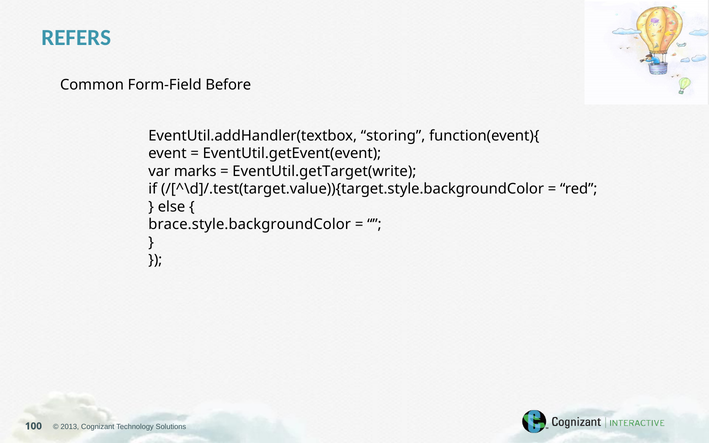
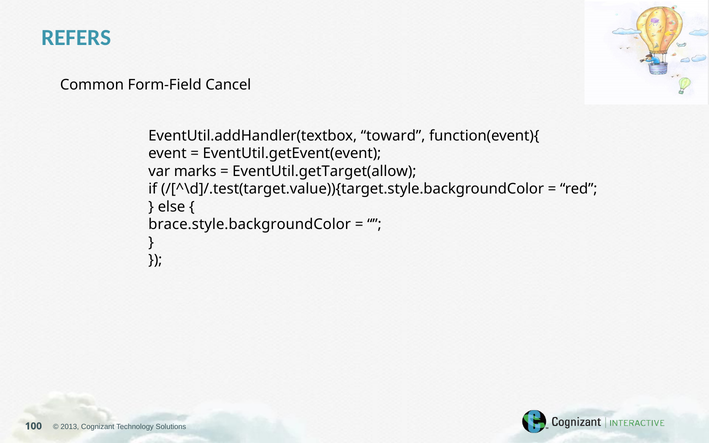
Before: Before -> Cancel
storing: storing -> toward
EventUtil.getTarget(write: EventUtil.getTarget(write -> EventUtil.getTarget(allow
